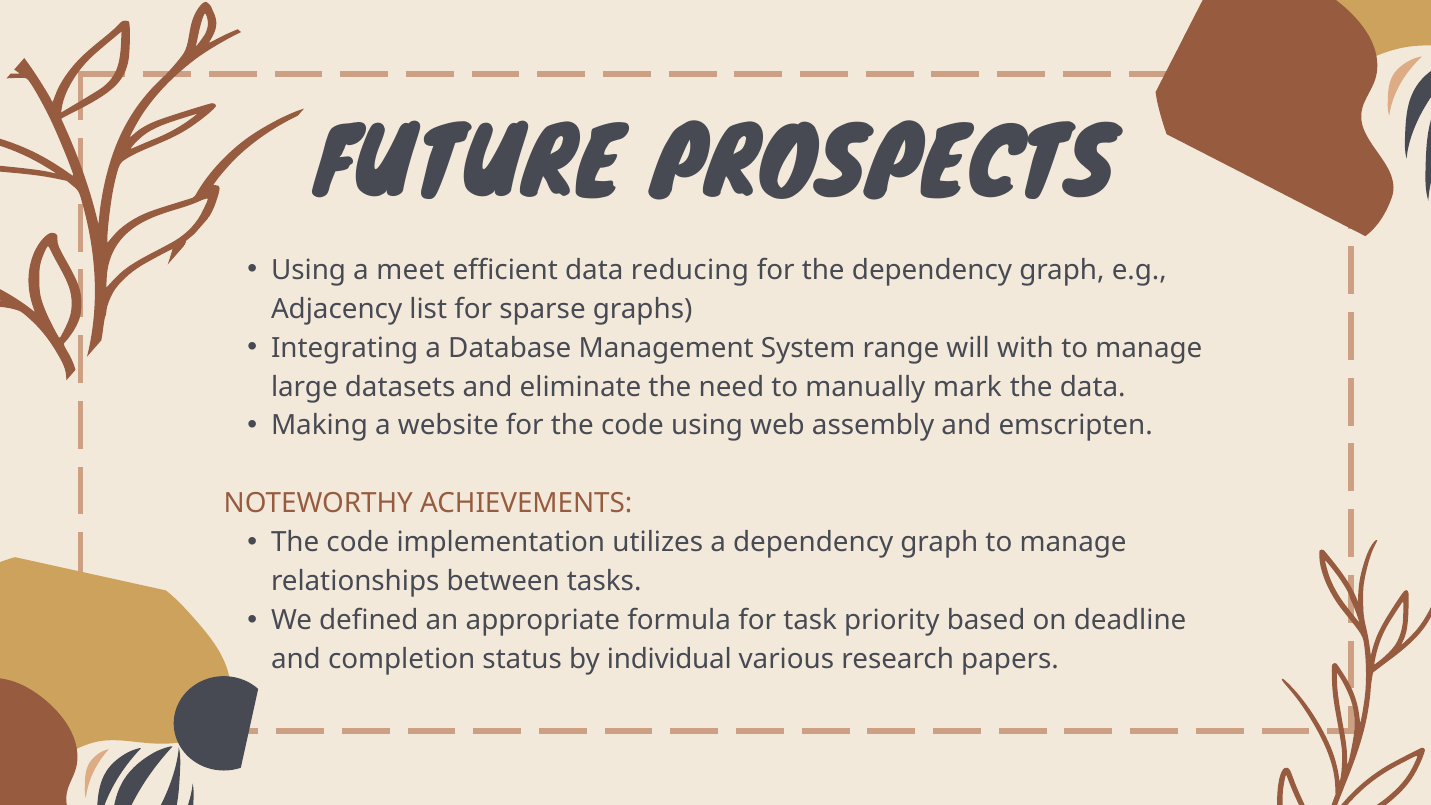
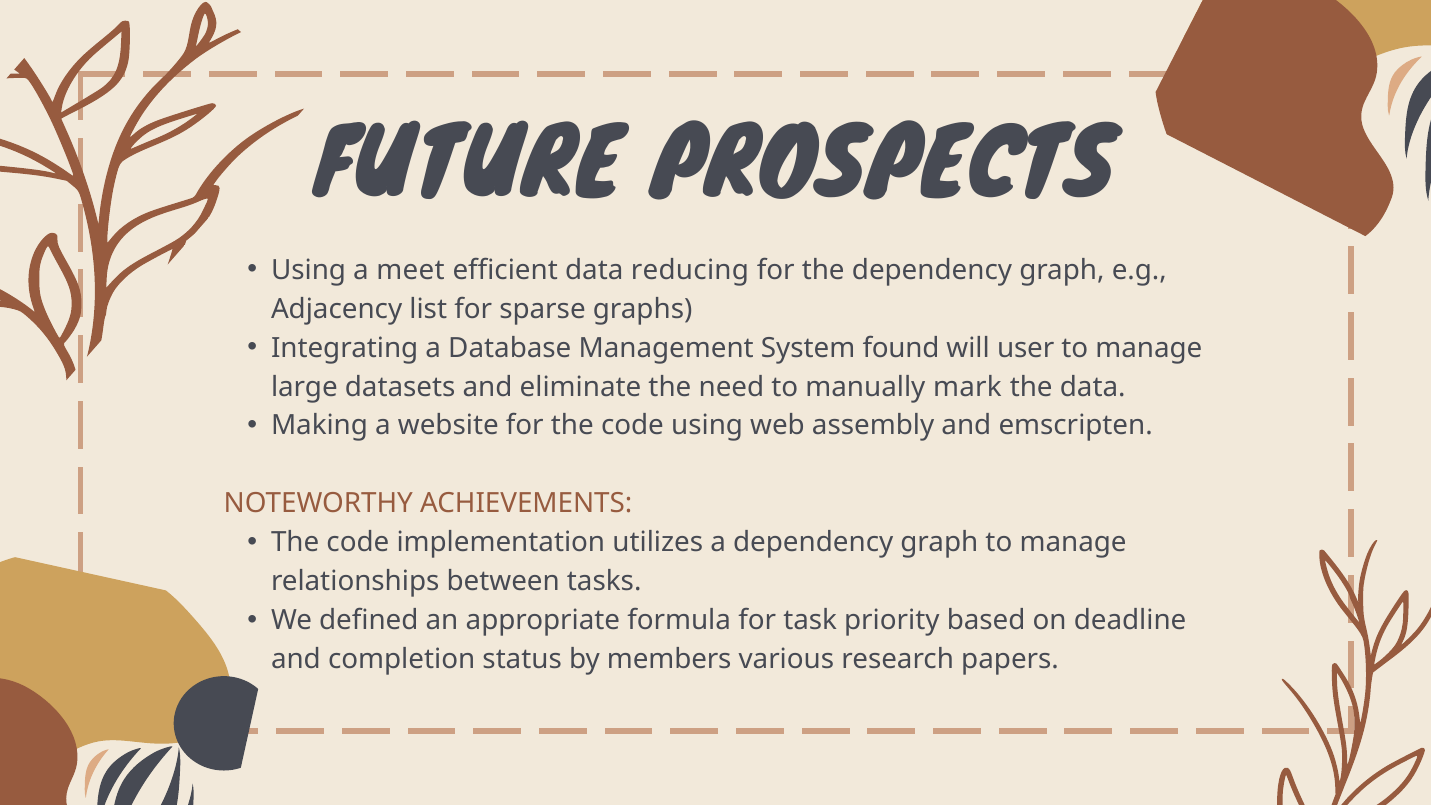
range: range -> found
with: with -> user
individual: individual -> members
